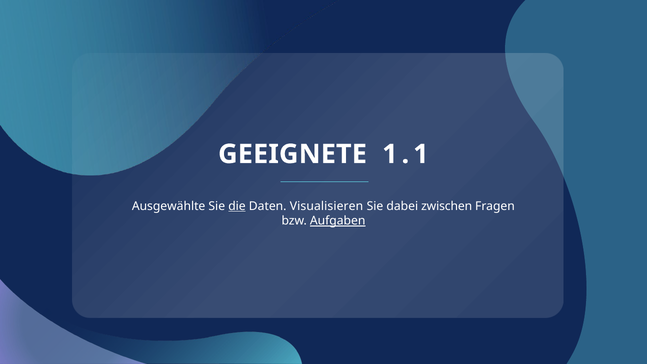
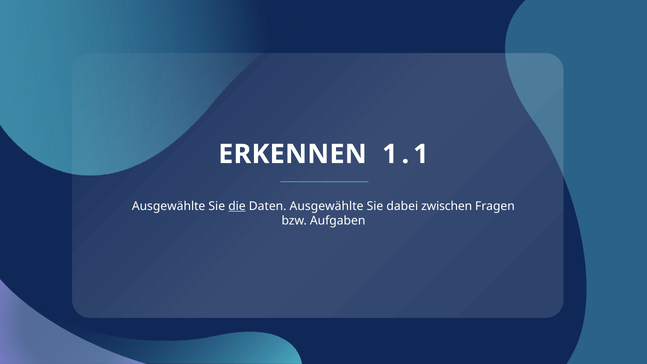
GEEIGNETE: GEEIGNETE -> ERKENNEN
Daten Visualisieren: Visualisieren -> Ausgewählte
Aufgaben underline: present -> none
